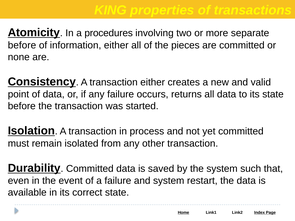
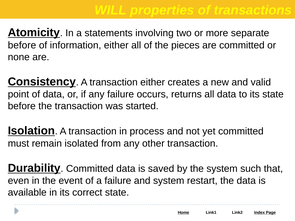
KING: KING -> WILL
procedures: procedures -> statements
